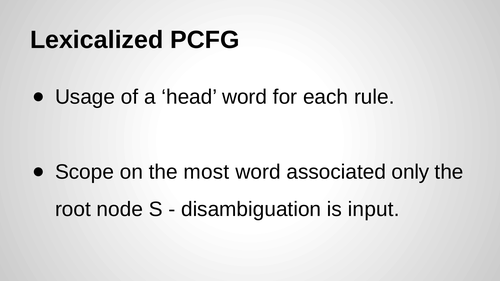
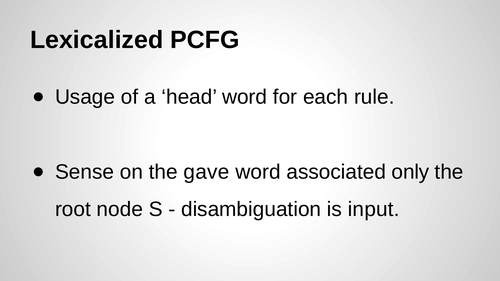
Scope: Scope -> Sense
most: most -> gave
